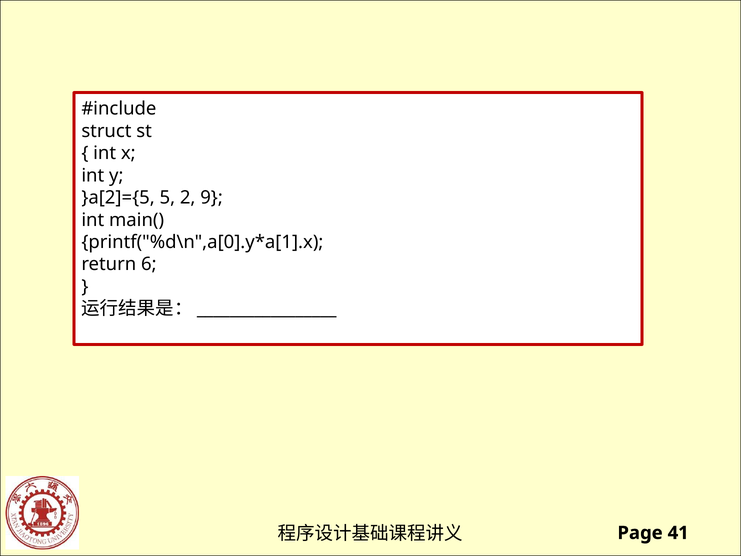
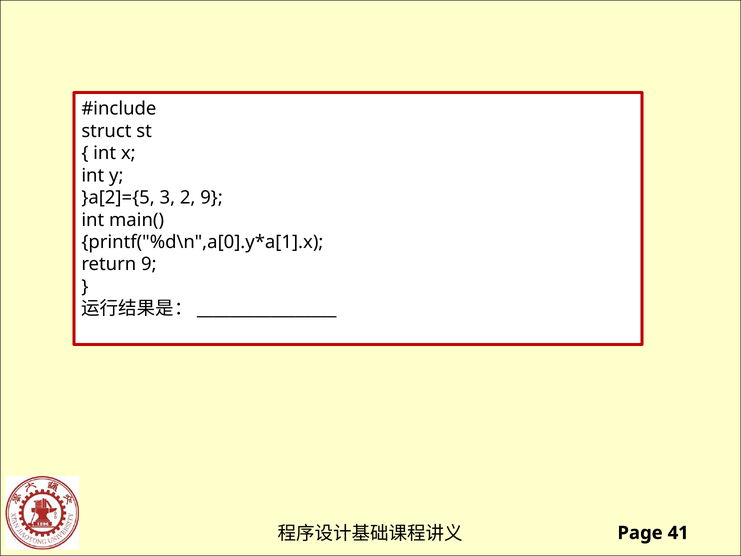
5: 5 -> 3
return 6: 6 -> 9
